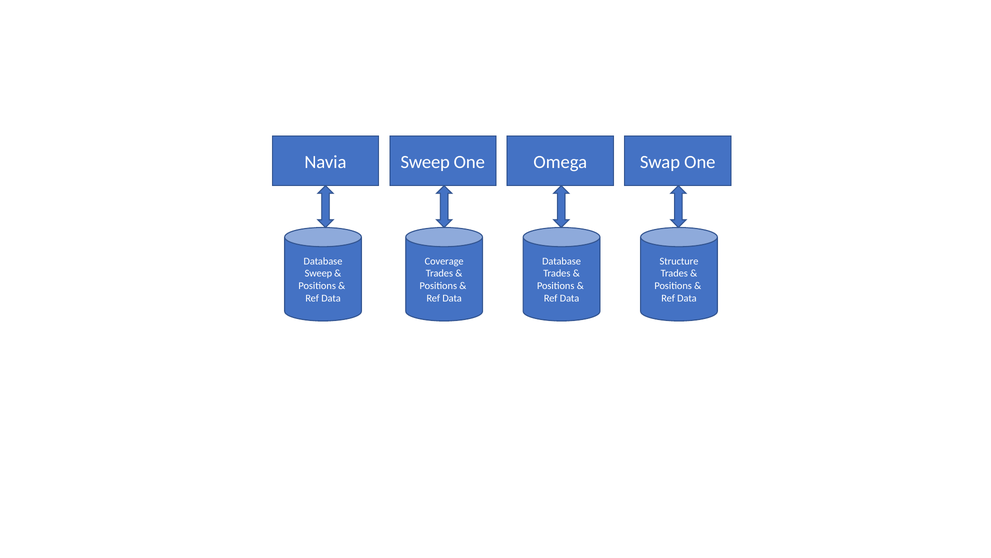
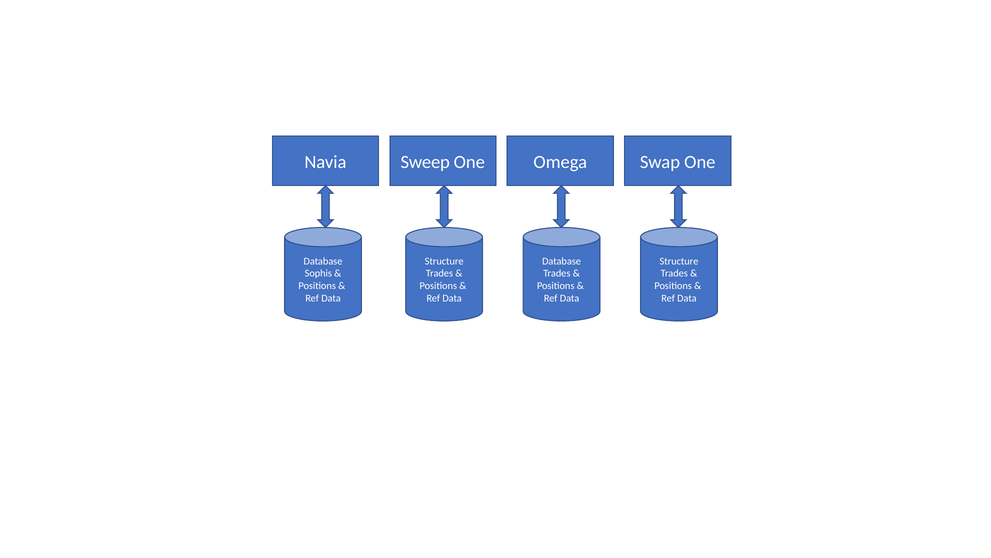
Coverage at (444, 261): Coverage -> Structure
Sweep at (318, 273): Sweep -> Sophis
